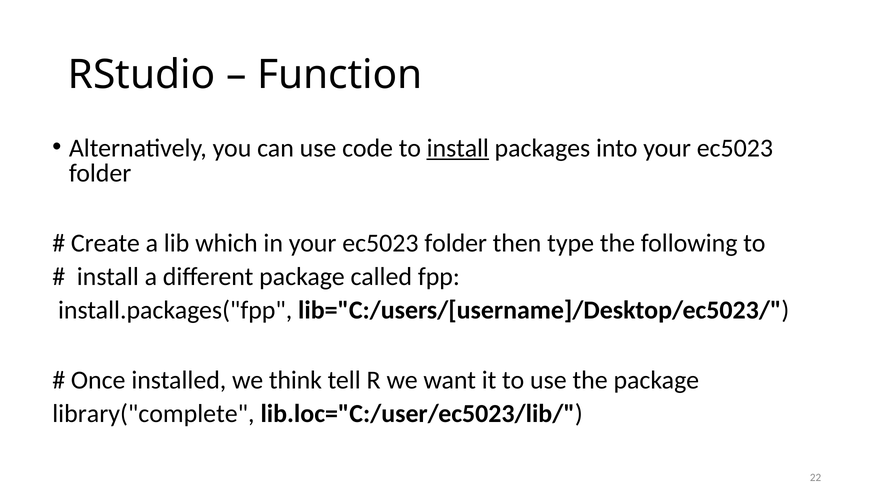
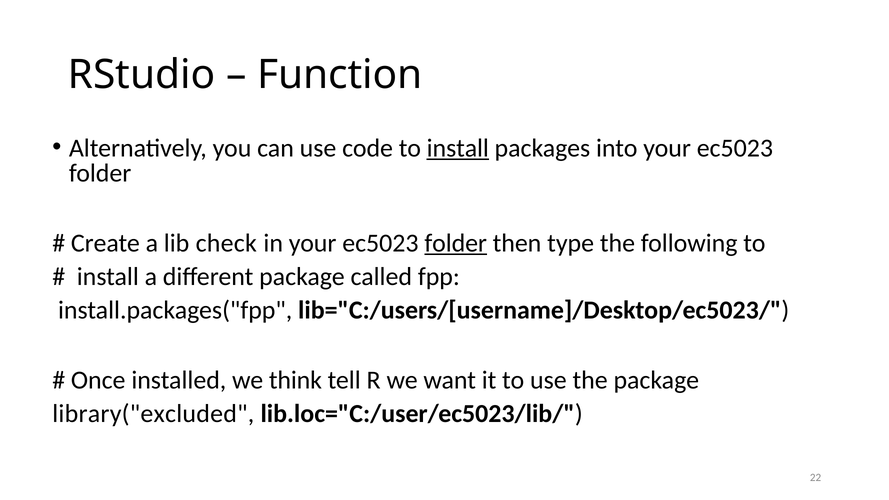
which: which -> check
folder at (456, 243) underline: none -> present
library("complete: library("complete -> library("excluded
